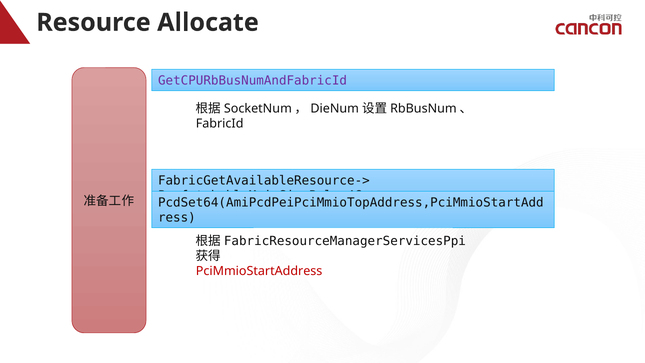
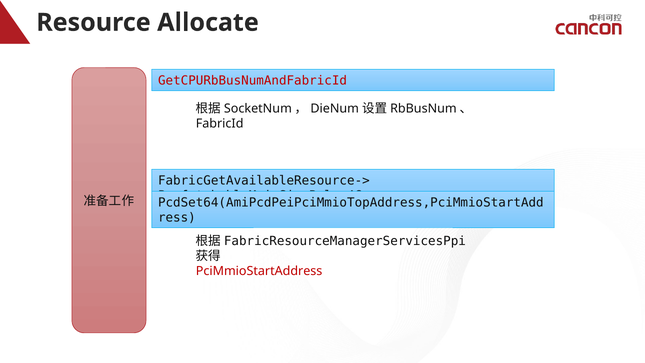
GetCPURbBusNumAndFabricId colour: purple -> red
